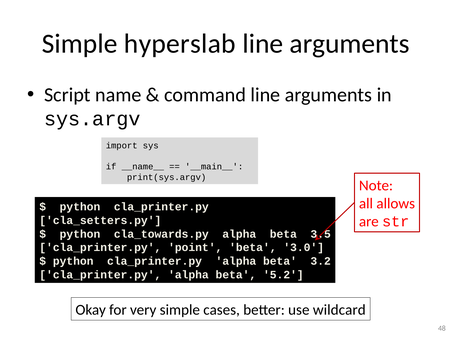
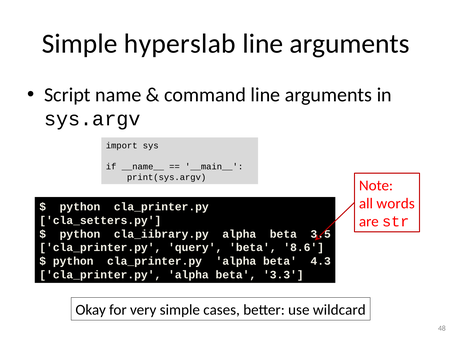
allows: allows -> words
cla_towards.py: cla_towards.py -> cla_iibrary.py
point: point -> query
3.0: 3.0 -> 8.6
3.2: 3.2 -> 4.3
5.2: 5.2 -> 3.3
